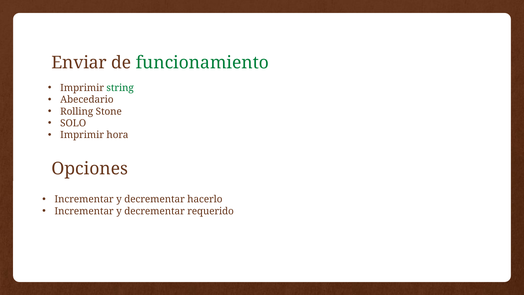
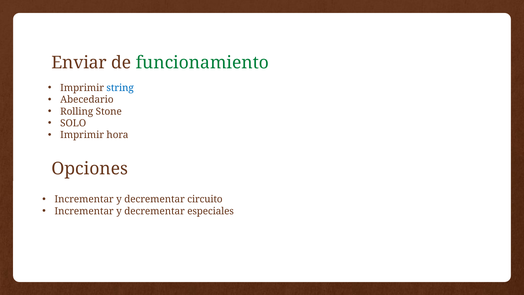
string colour: green -> blue
hacerlo: hacerlo -> circuito
requerido: requerido -> especiales
